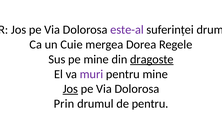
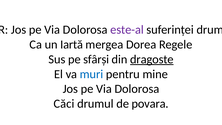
Cuie: Cuie -> Iartă
pe mine: mine -> sfârși
muri colour: purple -> blue
Jos at (70, 89) underline: present -> none
Prin: Prin -> Căci
de pentru: pentru -> povara
